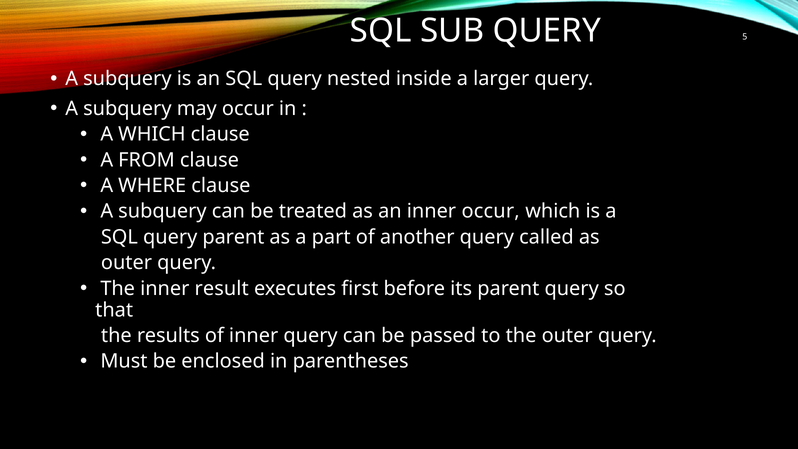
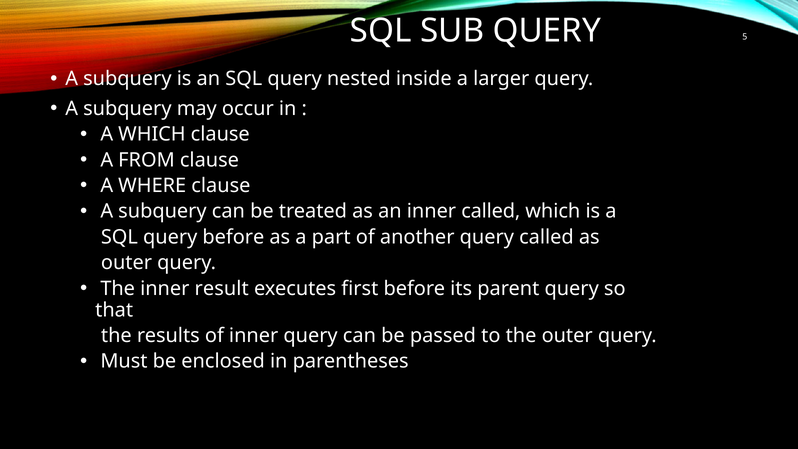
inner occur: occur -> called
query parent: parent -> before
